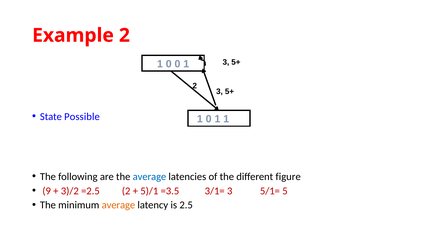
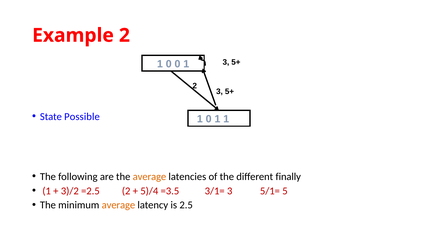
average at (149, 177) colour: blue -> orange
figure: figure -> finally
9 at (47, 191): 9 -> 1
5)/1: 5)/1 -> 5)/4
